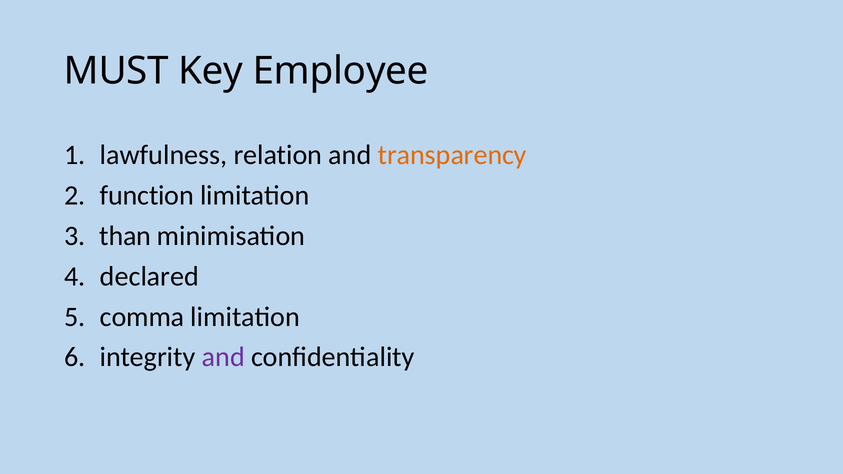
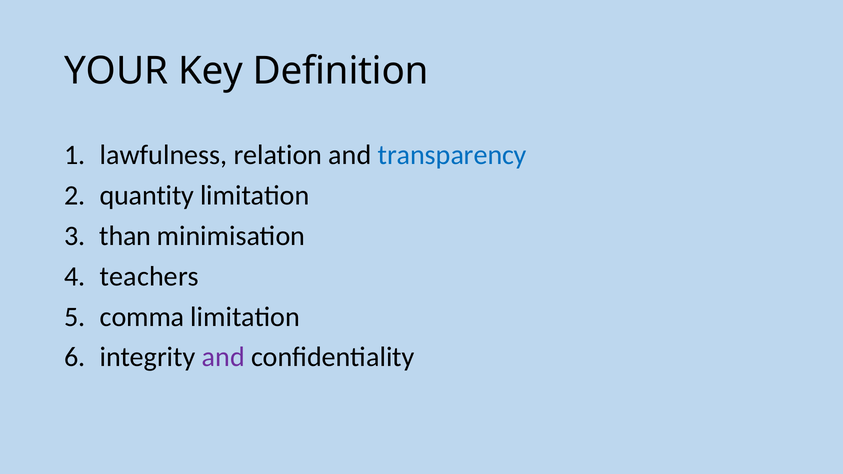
MUST: MUST -> YOUR
Employee: Employee -> Definition
transparency colour: orange -> blue
function: function -> quantity
declared: declared -> teachers
